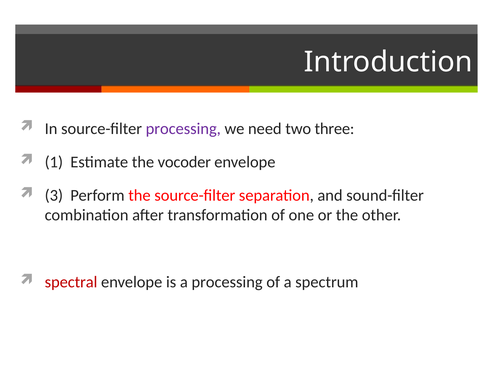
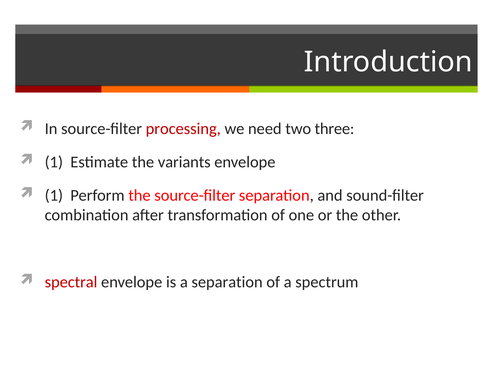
processing at (183, 129) colour: purple -> red
vocoder: vocoder -> variants
3 at (54, 195): 3 -> 1
a processing: processing -> separation
